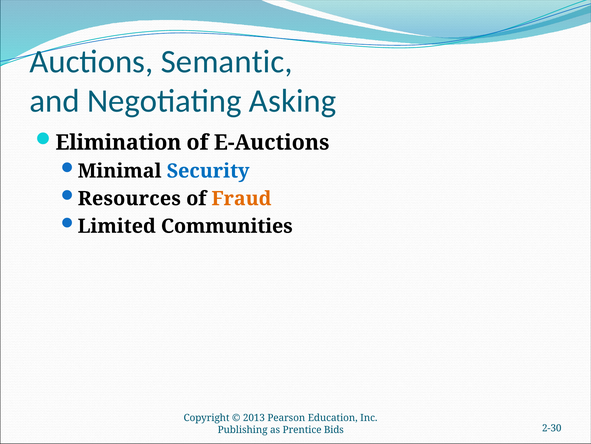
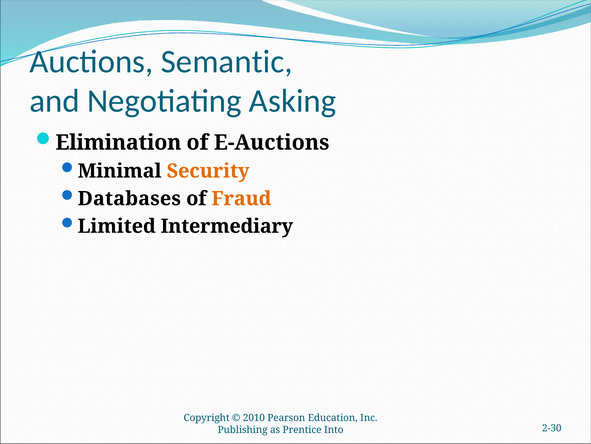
Security colour: blue -> orange
Resources: Resources -> Databases
Communities: Communities -> Intermediary
2013: 2013 -> 2010
Bids: Bids -> Into
